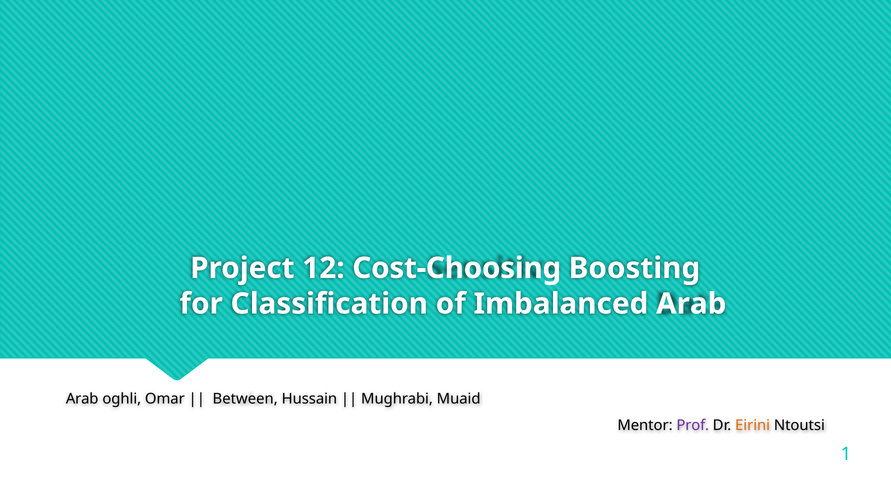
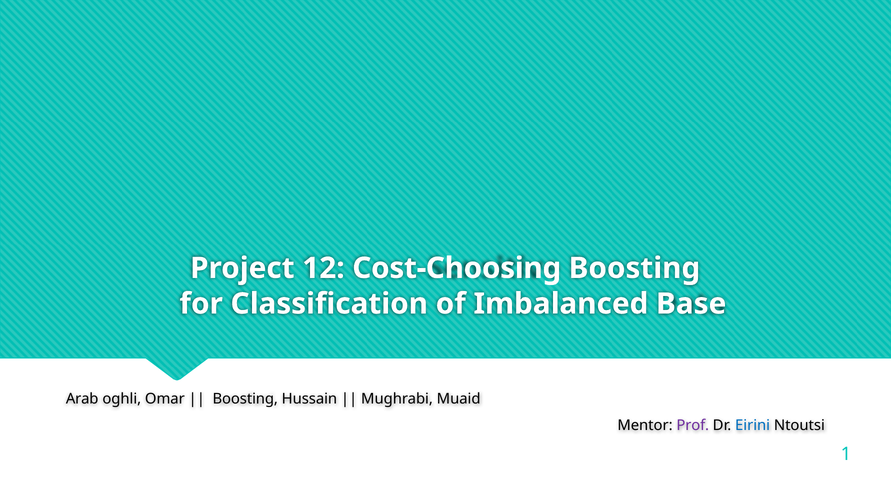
Imbalanced Arab: Arab -> Base
Between at (245, 399): Between -> Boosting
Eirini colour: orange -> blue
